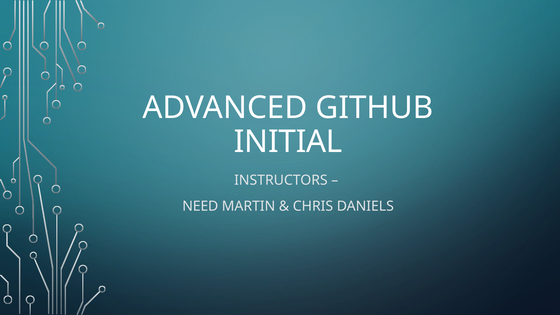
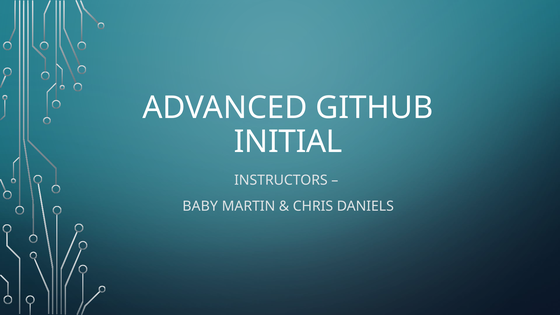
NEED: NEED -> BABY
